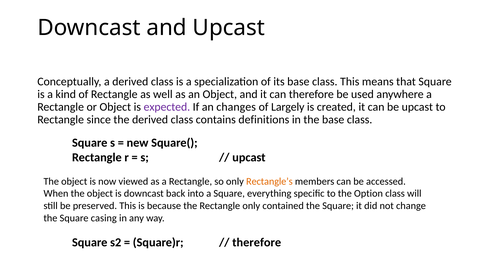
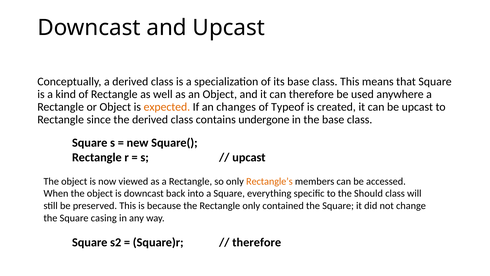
expected colour: purple -> orange
Largely: Largely -> Typeof
definitions: definitions -> undergone
Option: Option -> Should
